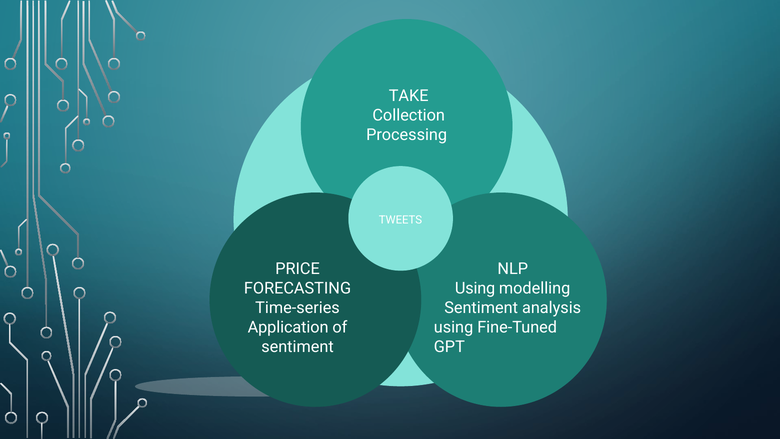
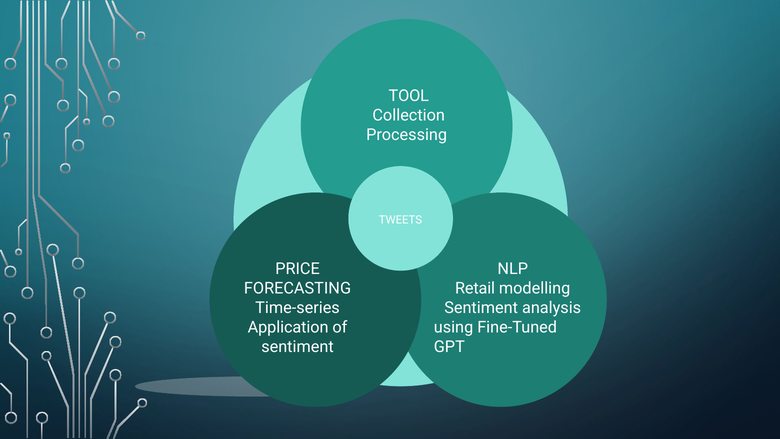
TAKE: TAKE -> TOOL
Using at (475, 288): Using -> Retail
